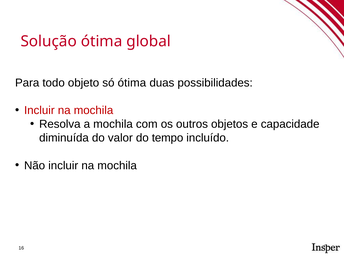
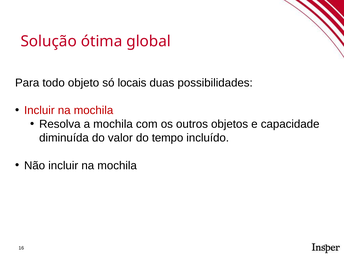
só ótima: ótima -> locais
